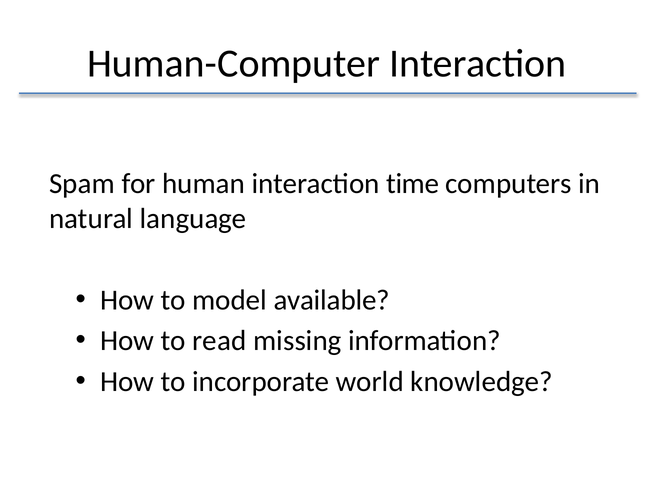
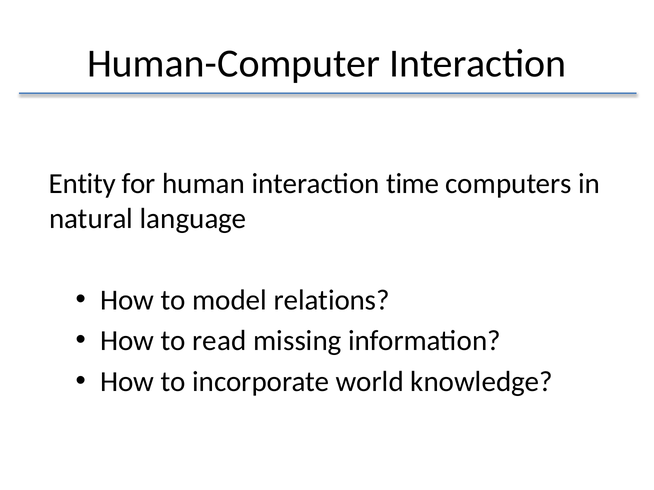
Spam: Spam -> Entity
available: available -> relations
